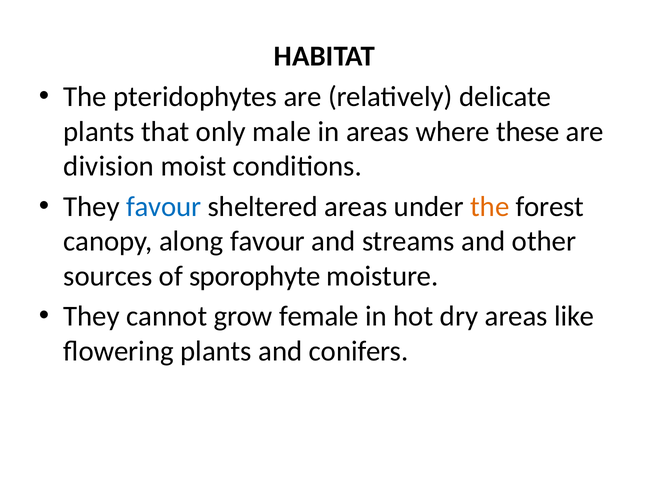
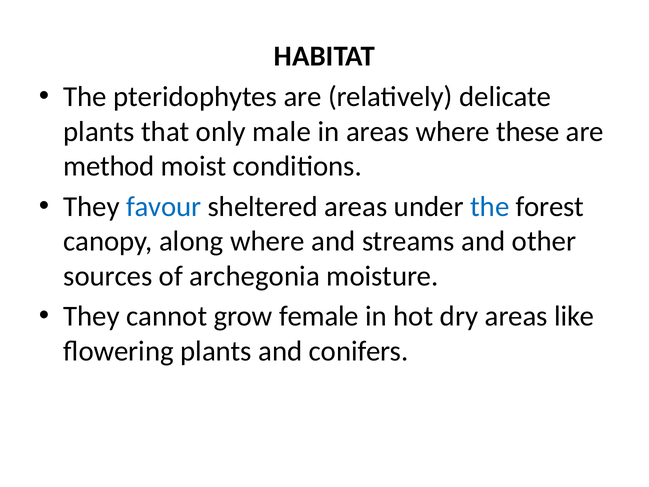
division: division -> method
the at (490, 207) colour: orange -> blue
along favour: favour -> where
sporophyte: sporophyte -> archegonia
